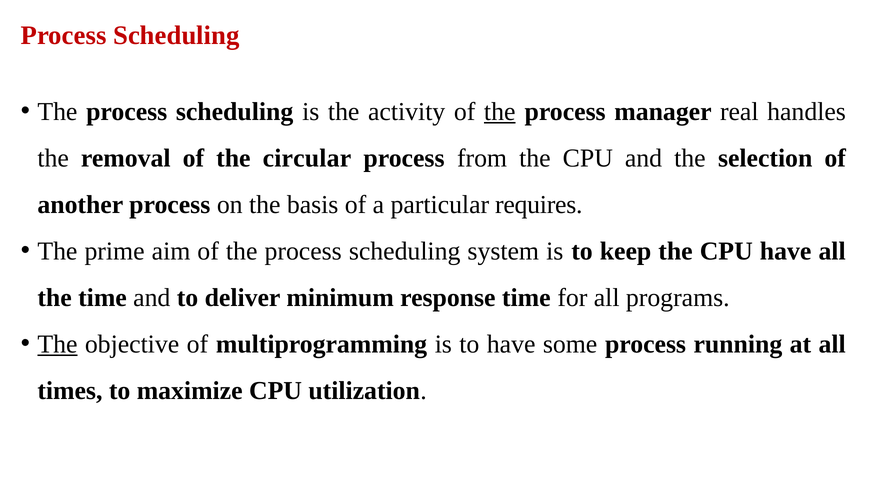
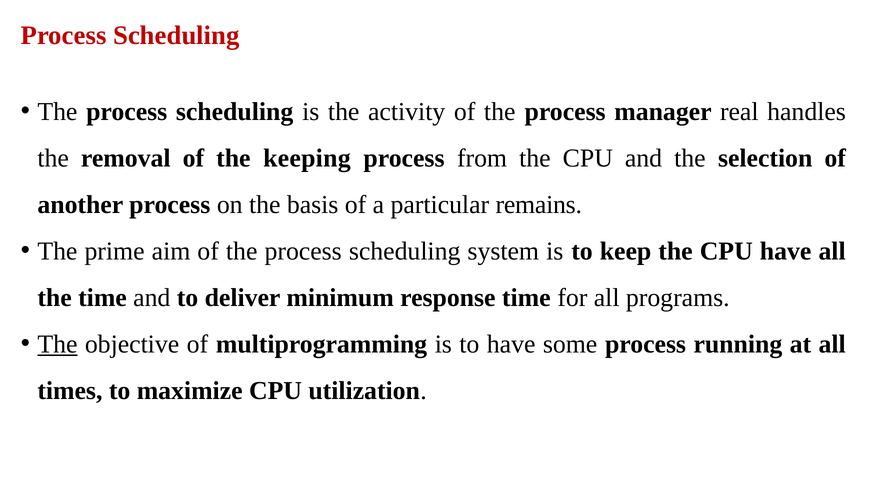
the at (500, 112) underline: present -> none
circular: circular -> keeping
requires: requires -> remains
